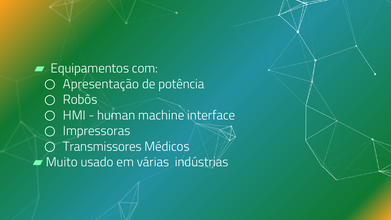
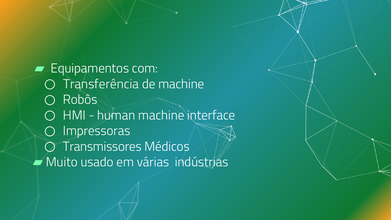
Apresentação: Apresentação -> Transferência
de potência: potência -> machine
